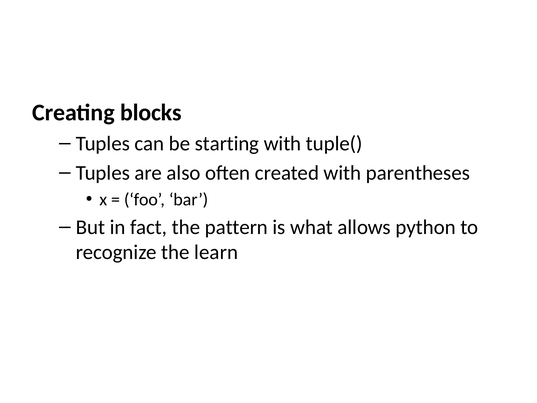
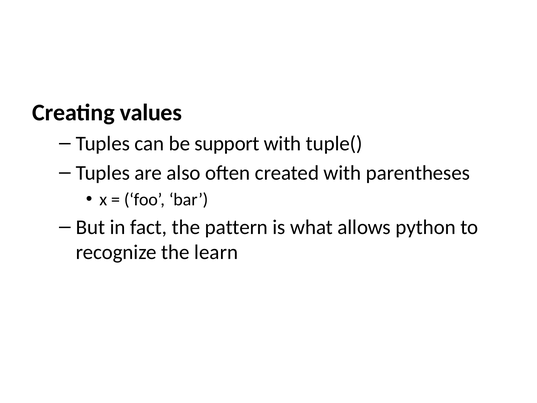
blocks: blocks -> values
starting: starting -> support
